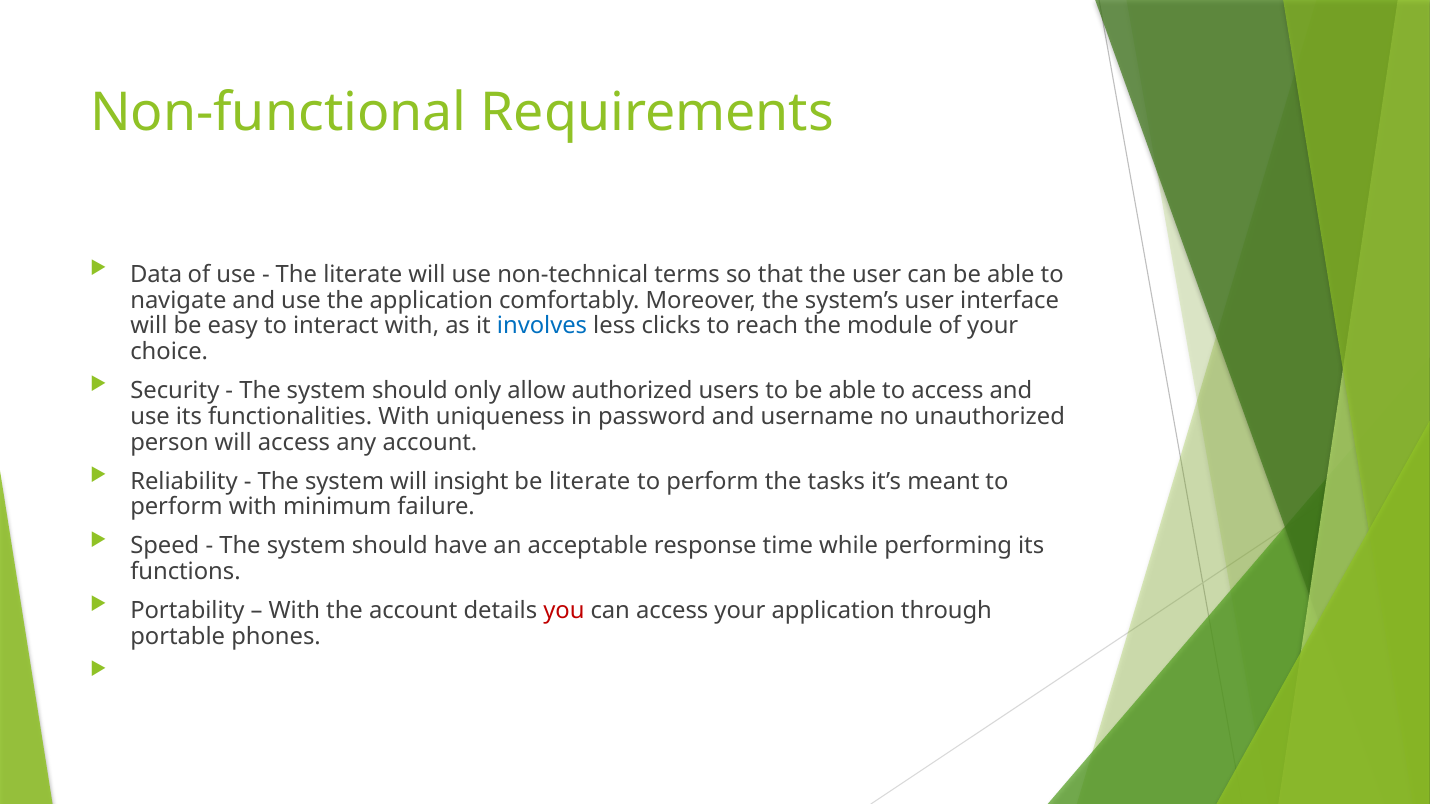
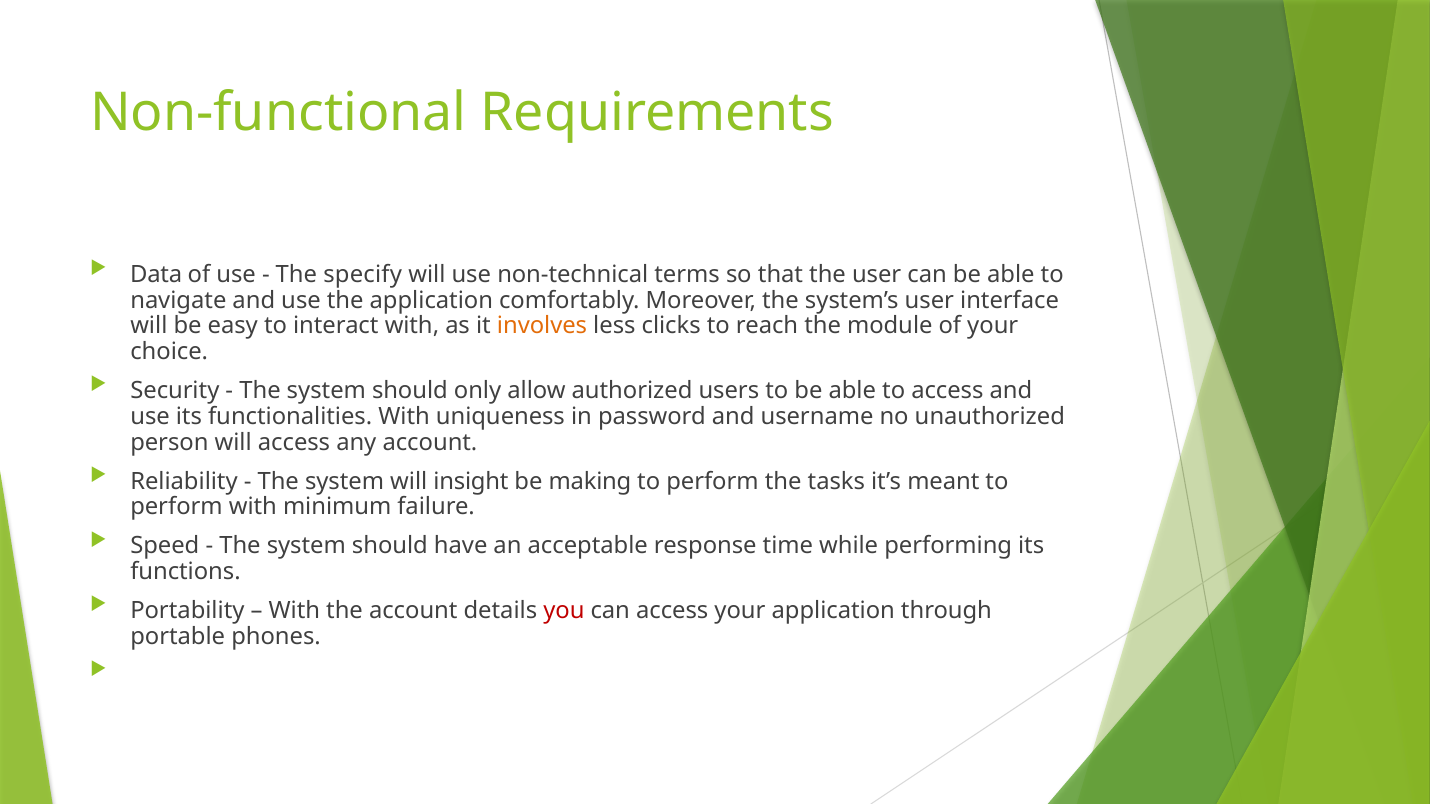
The literate: literate -> specify
involves colour: blue -> orange
be literate: literate -> making
